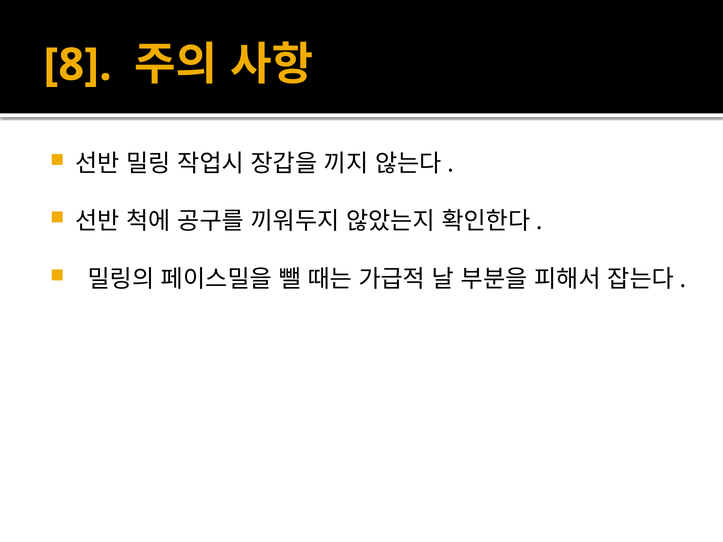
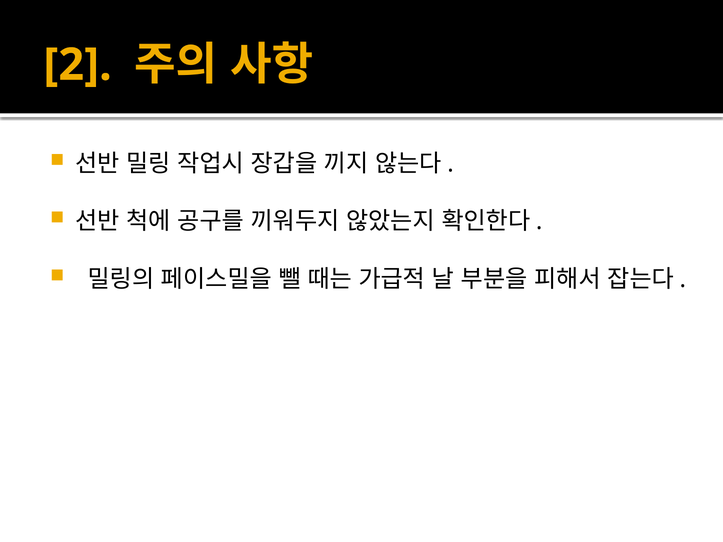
8: 8 -> 2
